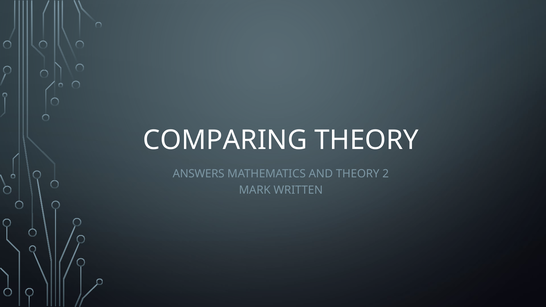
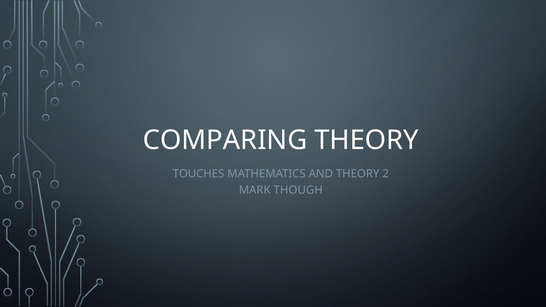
ANSWERS: ANSWERS -> TOUCHES
WRITTEN: WRITTEN -> THOUGH
